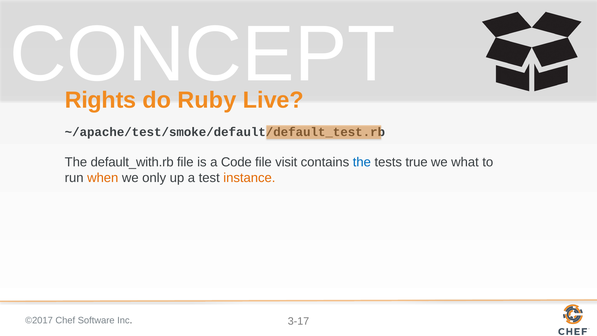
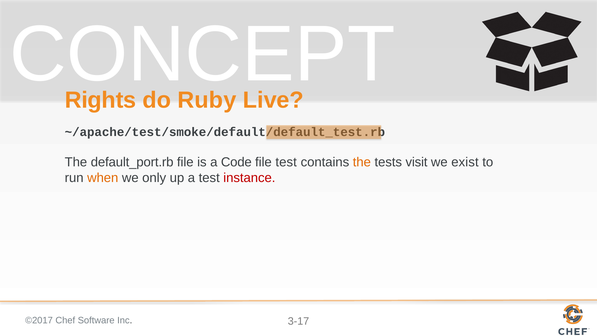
default_with.rb: default_with.rb -> default_port.rb
file visit: visit -> test
the at (362, 162) colour: blue -> orange
true: true -> visit
what: what -> exist
instance colour: orange -> red
